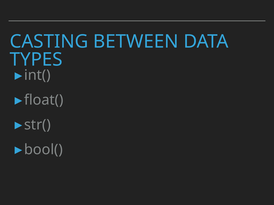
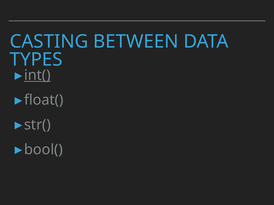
int( underline: none -> present
